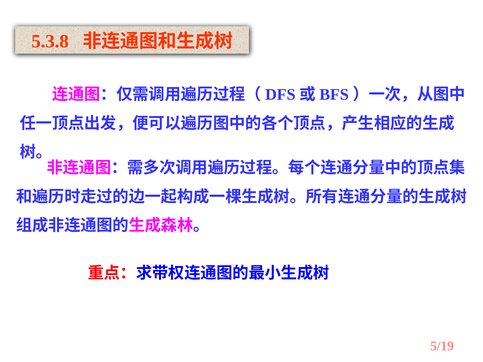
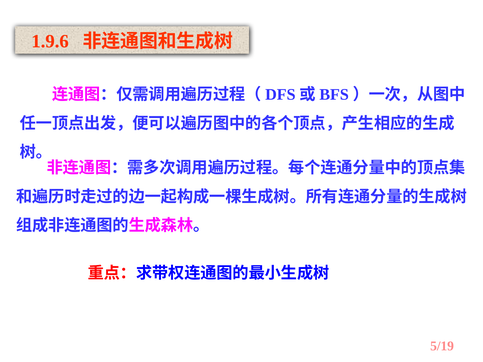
5.3.8: 5.3.8 -> 1.9.6
